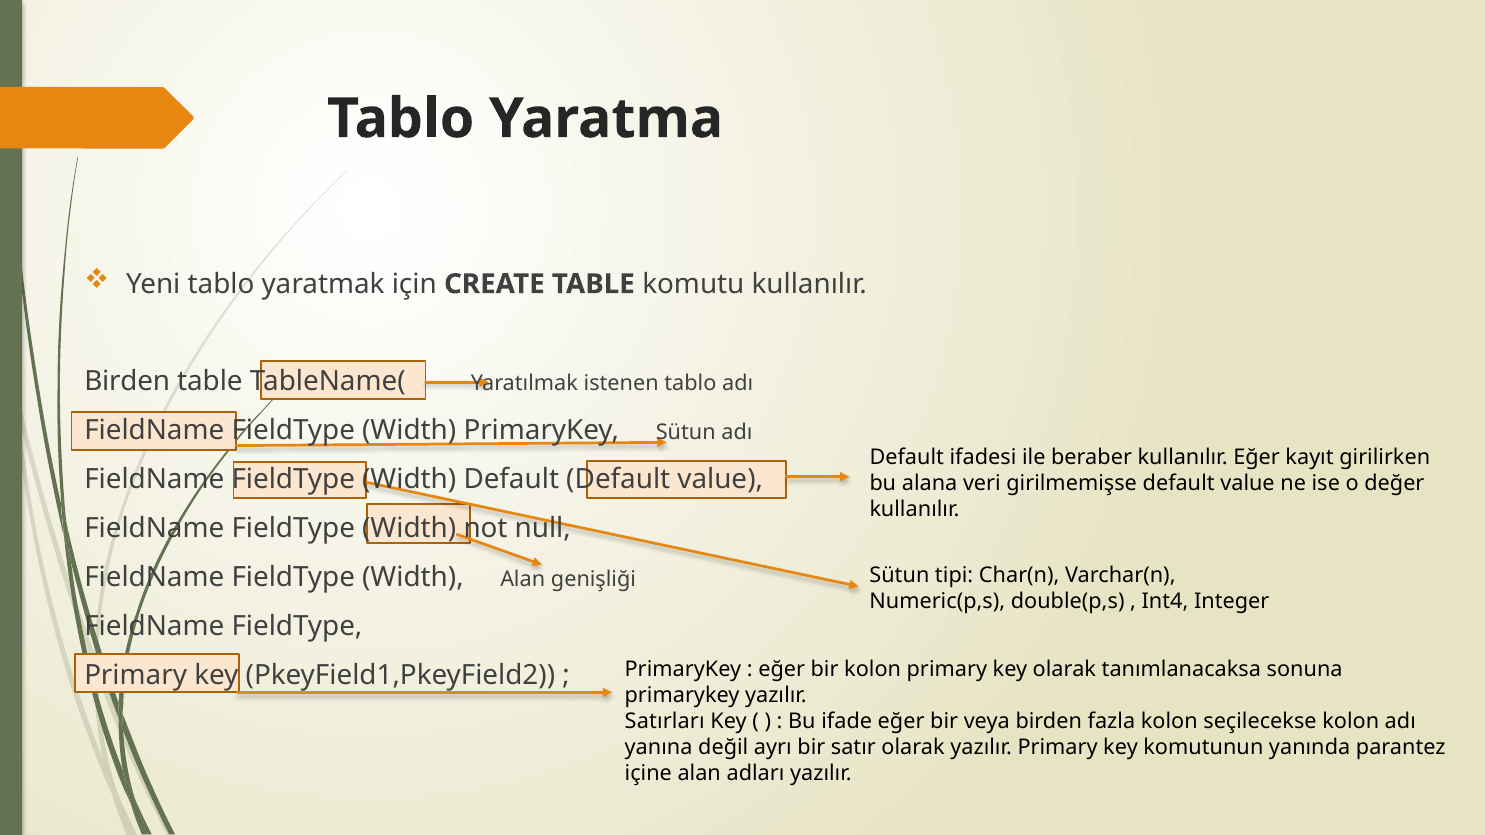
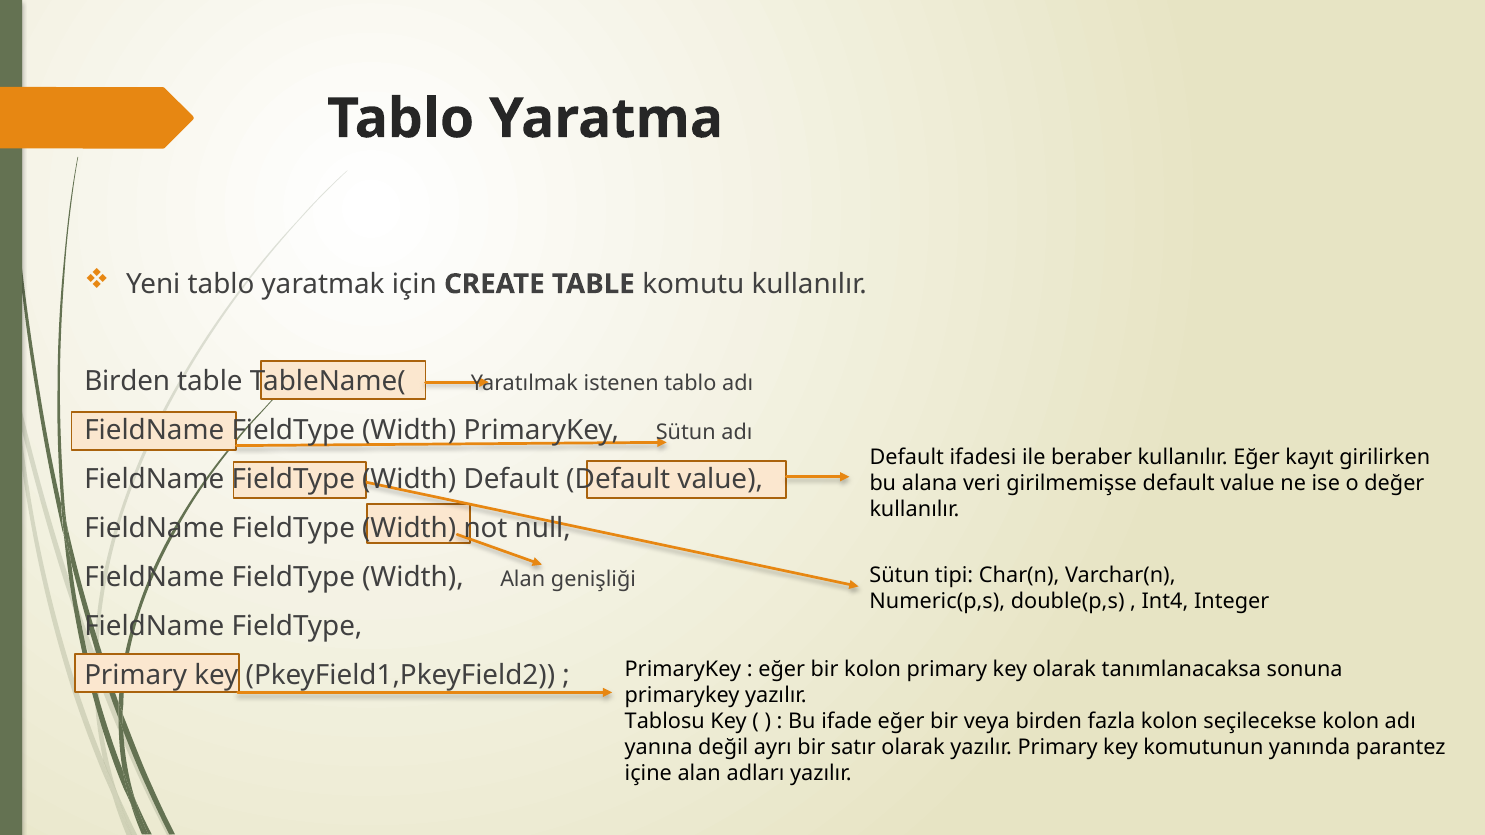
Satırları: Satırları -> Tablosu
